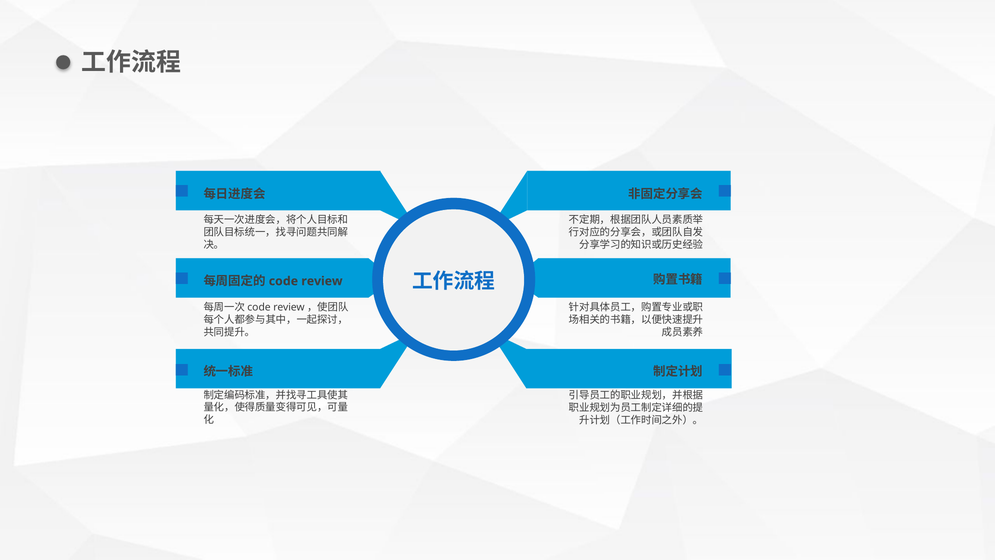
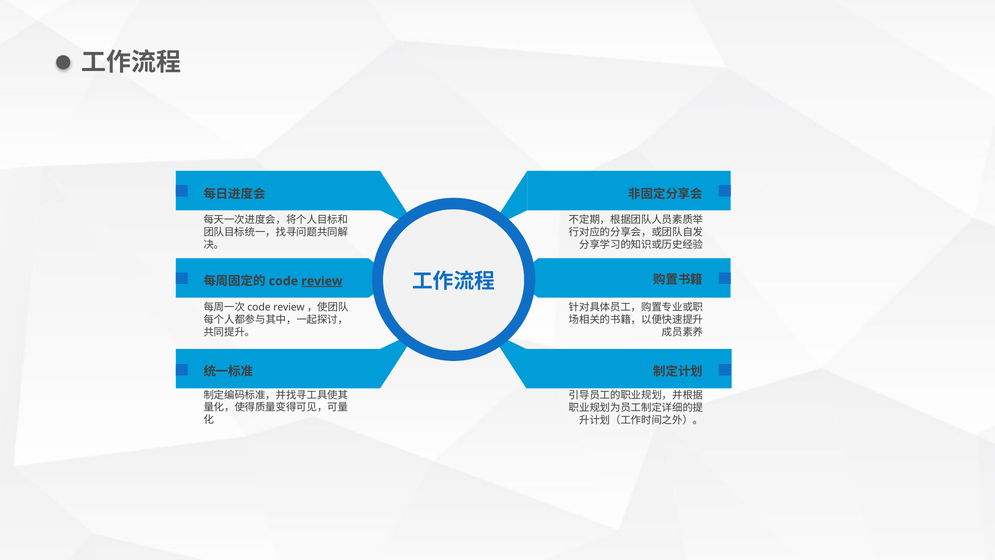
review underline: none -> present
